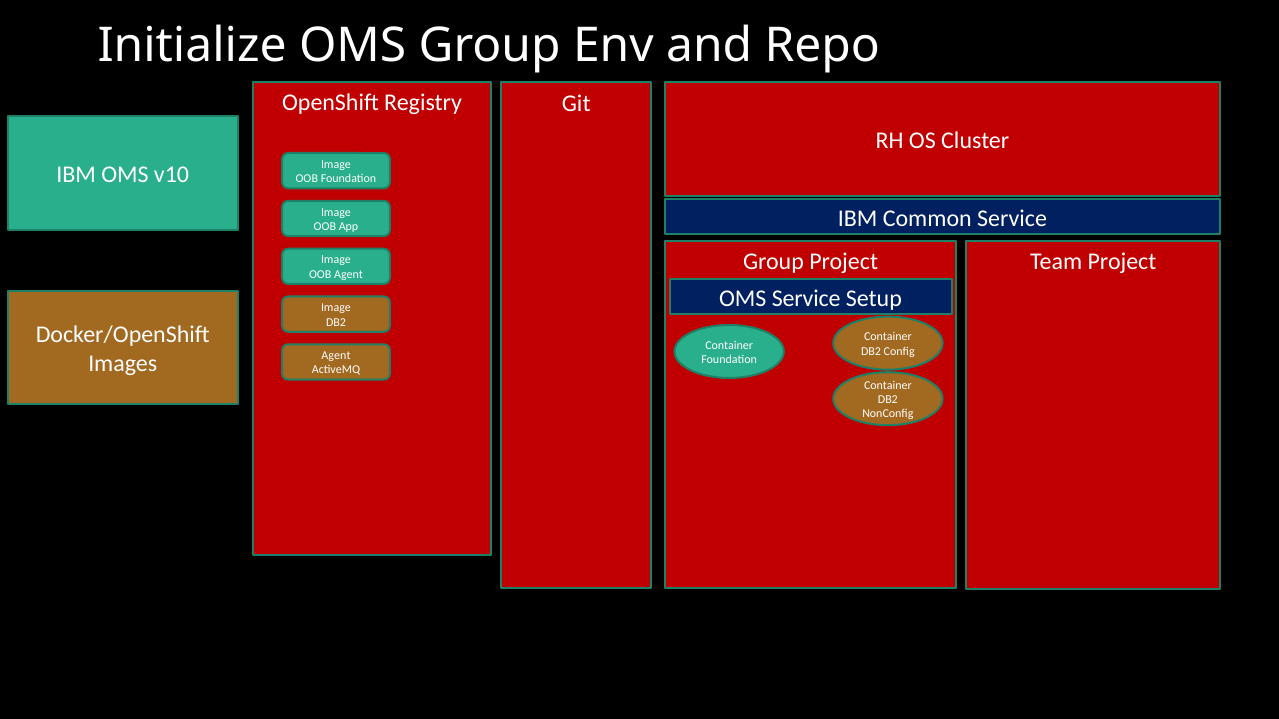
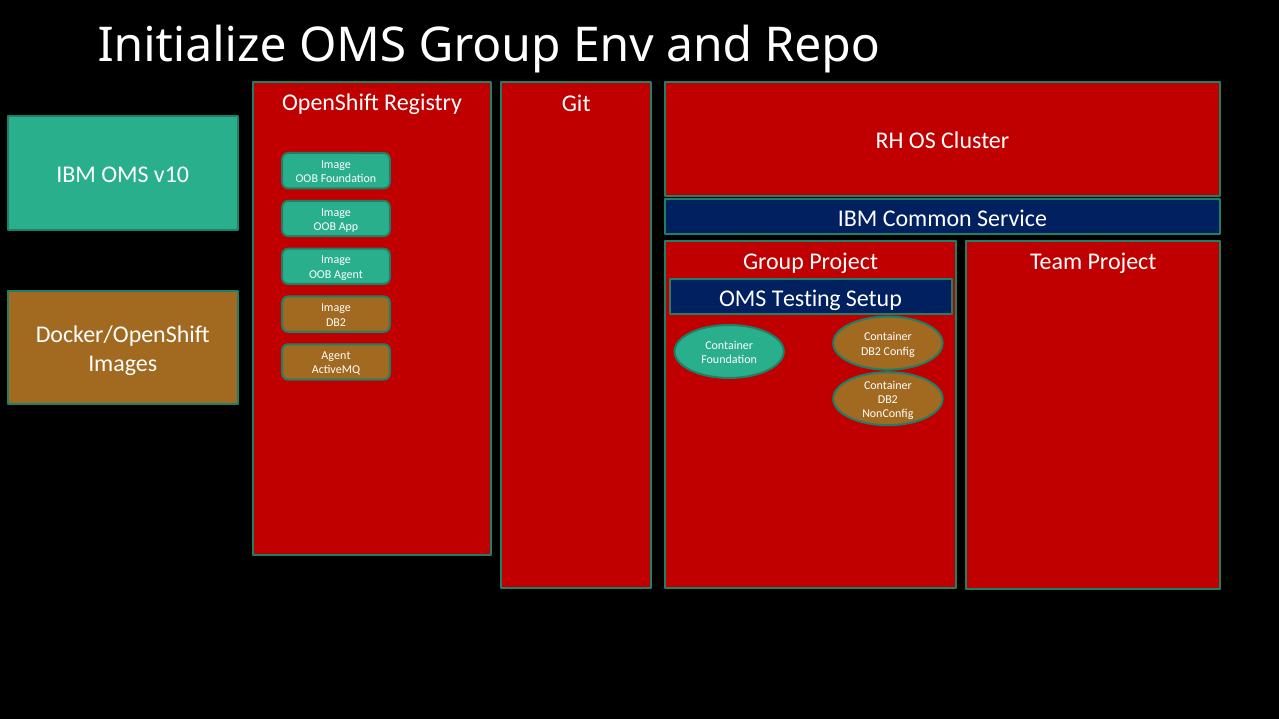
OMS Service: Service -> Testing
